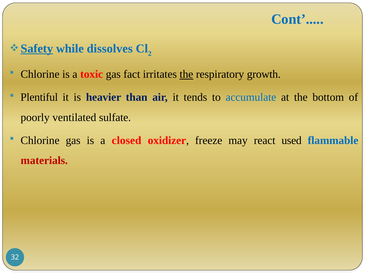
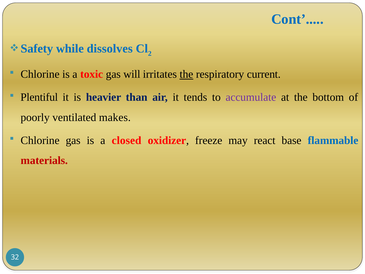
Safety underline: present -> none
fact: fact -> will
growth: growth -> current
accumulate colour: blue -> purple
sulfate: sulfate -> makes
used: used -> base
